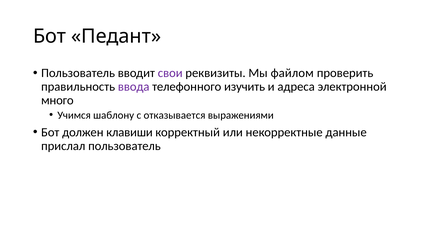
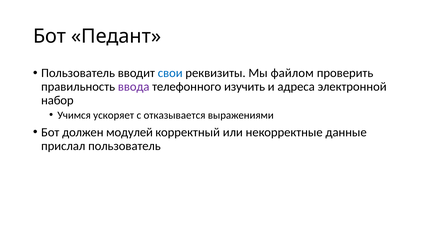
свои colour: purple -> blue
много: много -> набор
шаблону: шаблону -> ускоряет
клавиши: клавиши -> модулей
